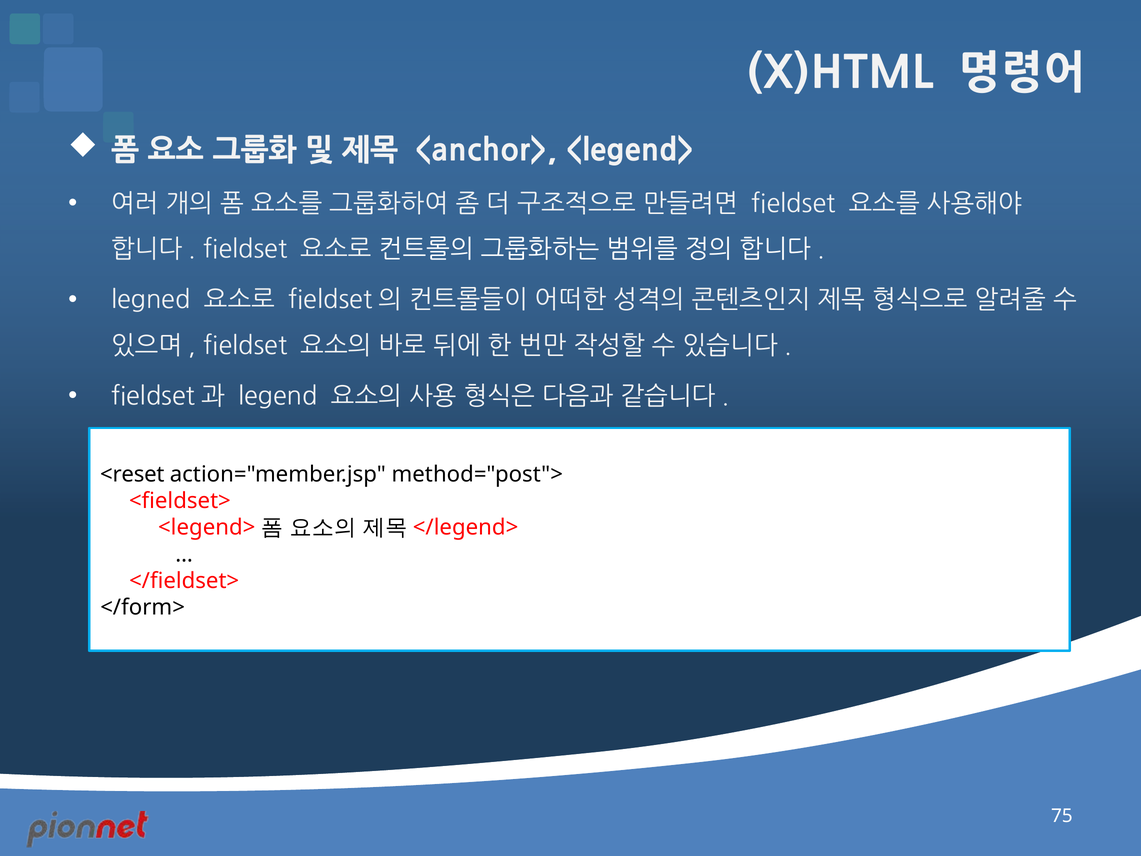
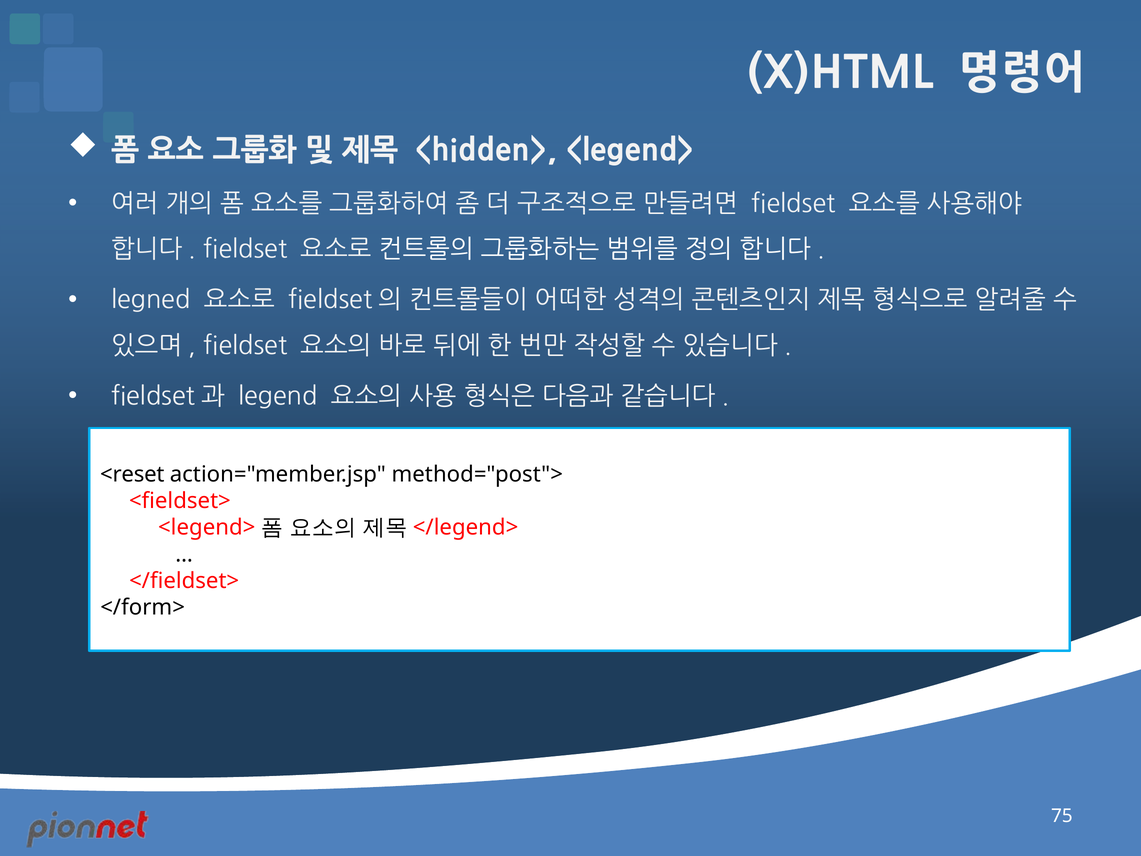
<anchor>: <anchor> -> <hidden>
